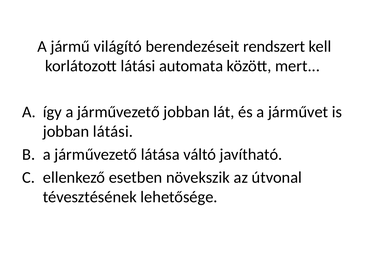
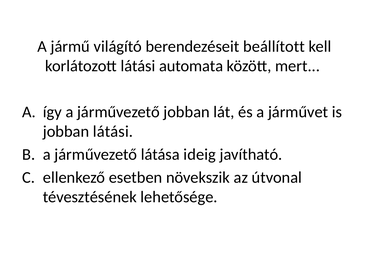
rendszert: rendszert -> beállított
váltó: váltó -> ideig
